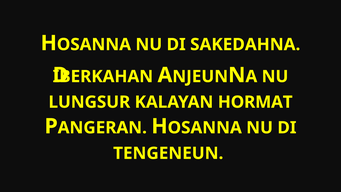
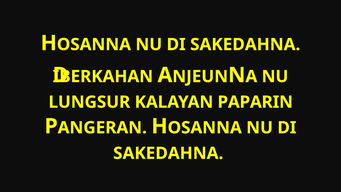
HORMAT: HORMAT -> PAPARIN
TENGENEUN at (168, 153): TENGENEUN -> SAKEDAHNA
